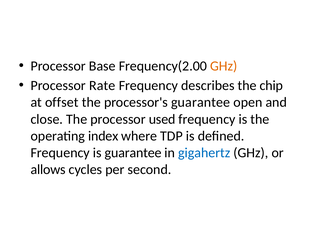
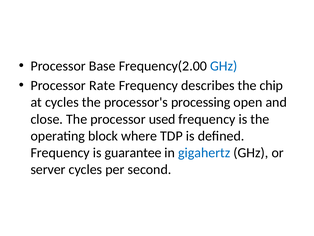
GHz at (224, 66) colour: orange -> blue
at offset: offset -> cycles
processor's guarantee: guarantee -> processing
index: index -> block
allows: allows -> server
